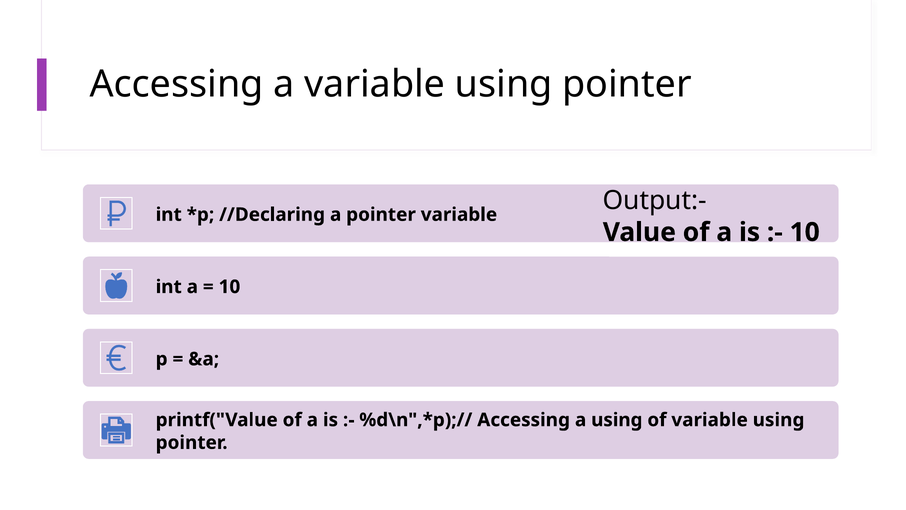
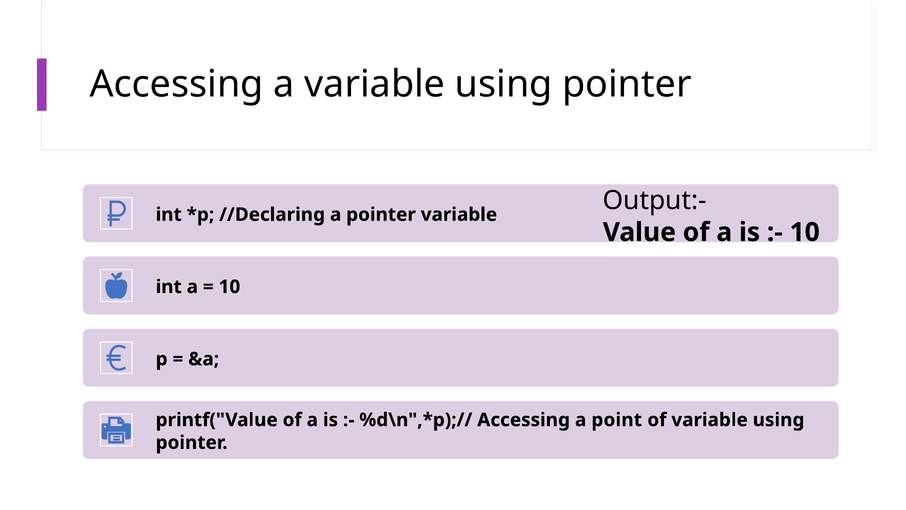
a using: using -> point
